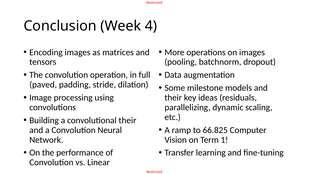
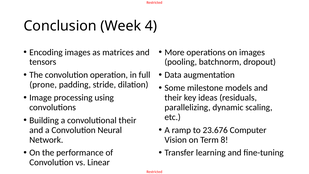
paved: paved -> prone
66.825: 66.825 -> 23.676
1: 1 -> 8
